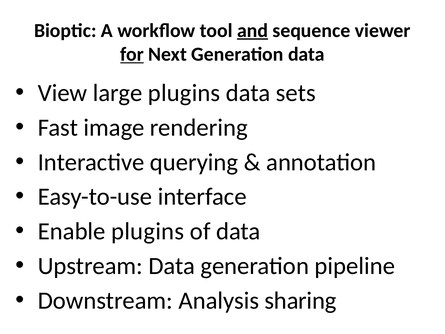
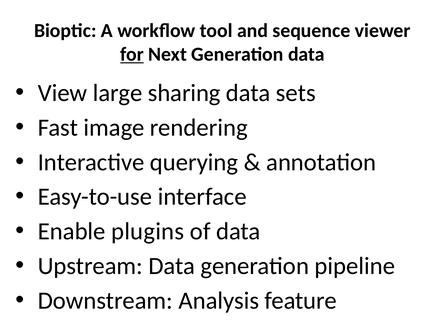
and underline: present -> none
large plugins: plugins -> sharing
sharing: sharing -> feature
